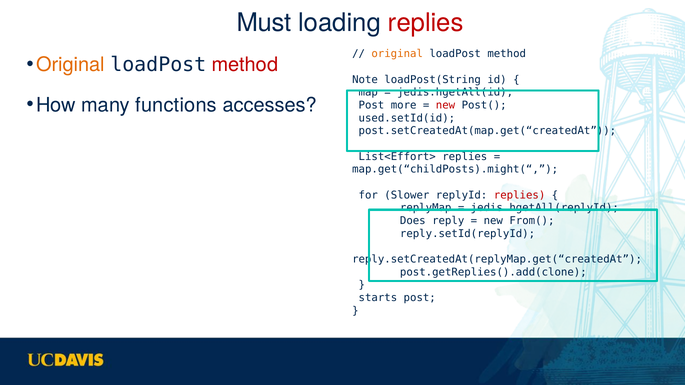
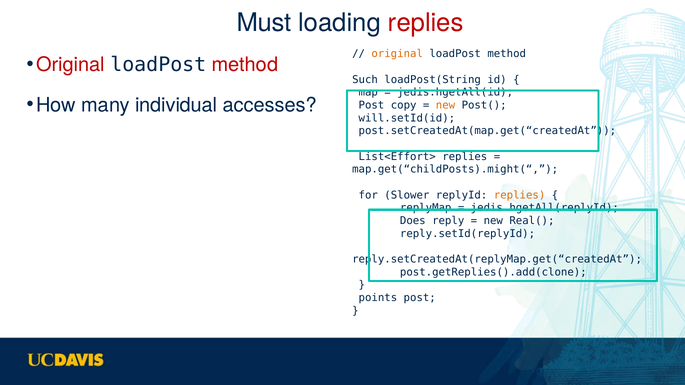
Original at (70, 65) colour: orange -> red
Note: Note -> Such
functions: functions -> individual
more: more -> copy
new at (446, 105) colour: red -> orange
used.setId(id: used.setId(id -> will.setId(id
replies at (520, 195) colour: red -> orange
From(: From( -> Real(
starts: starts -> points
